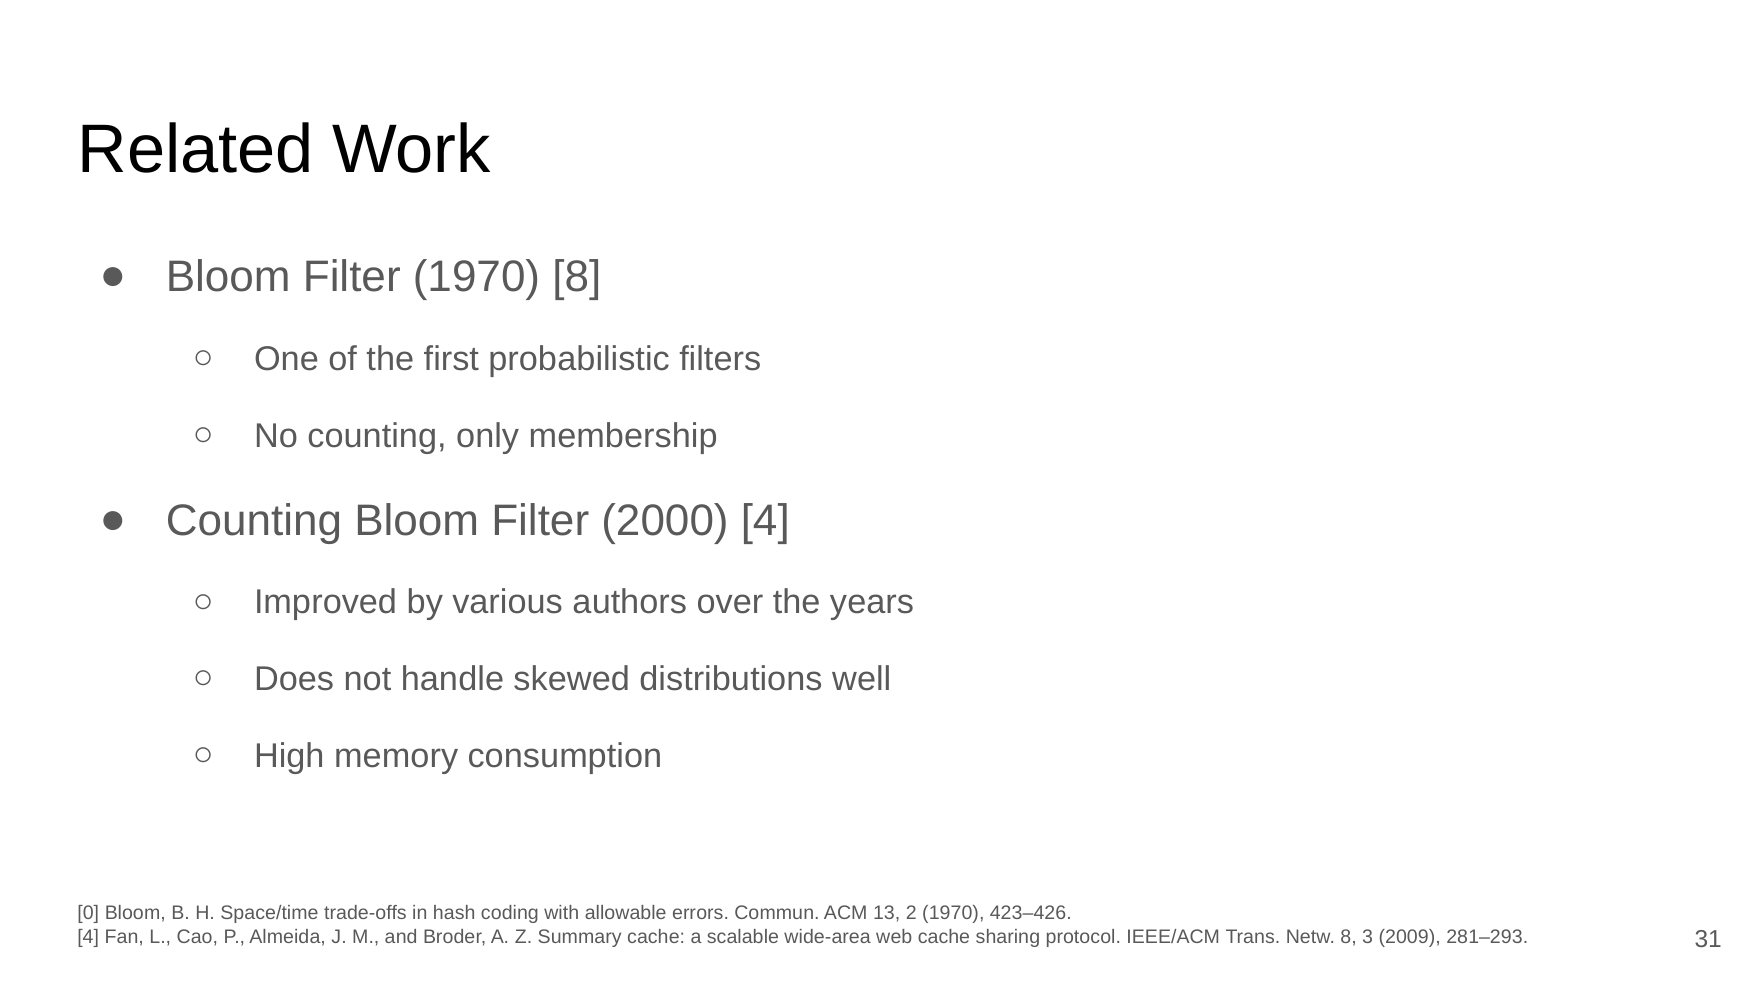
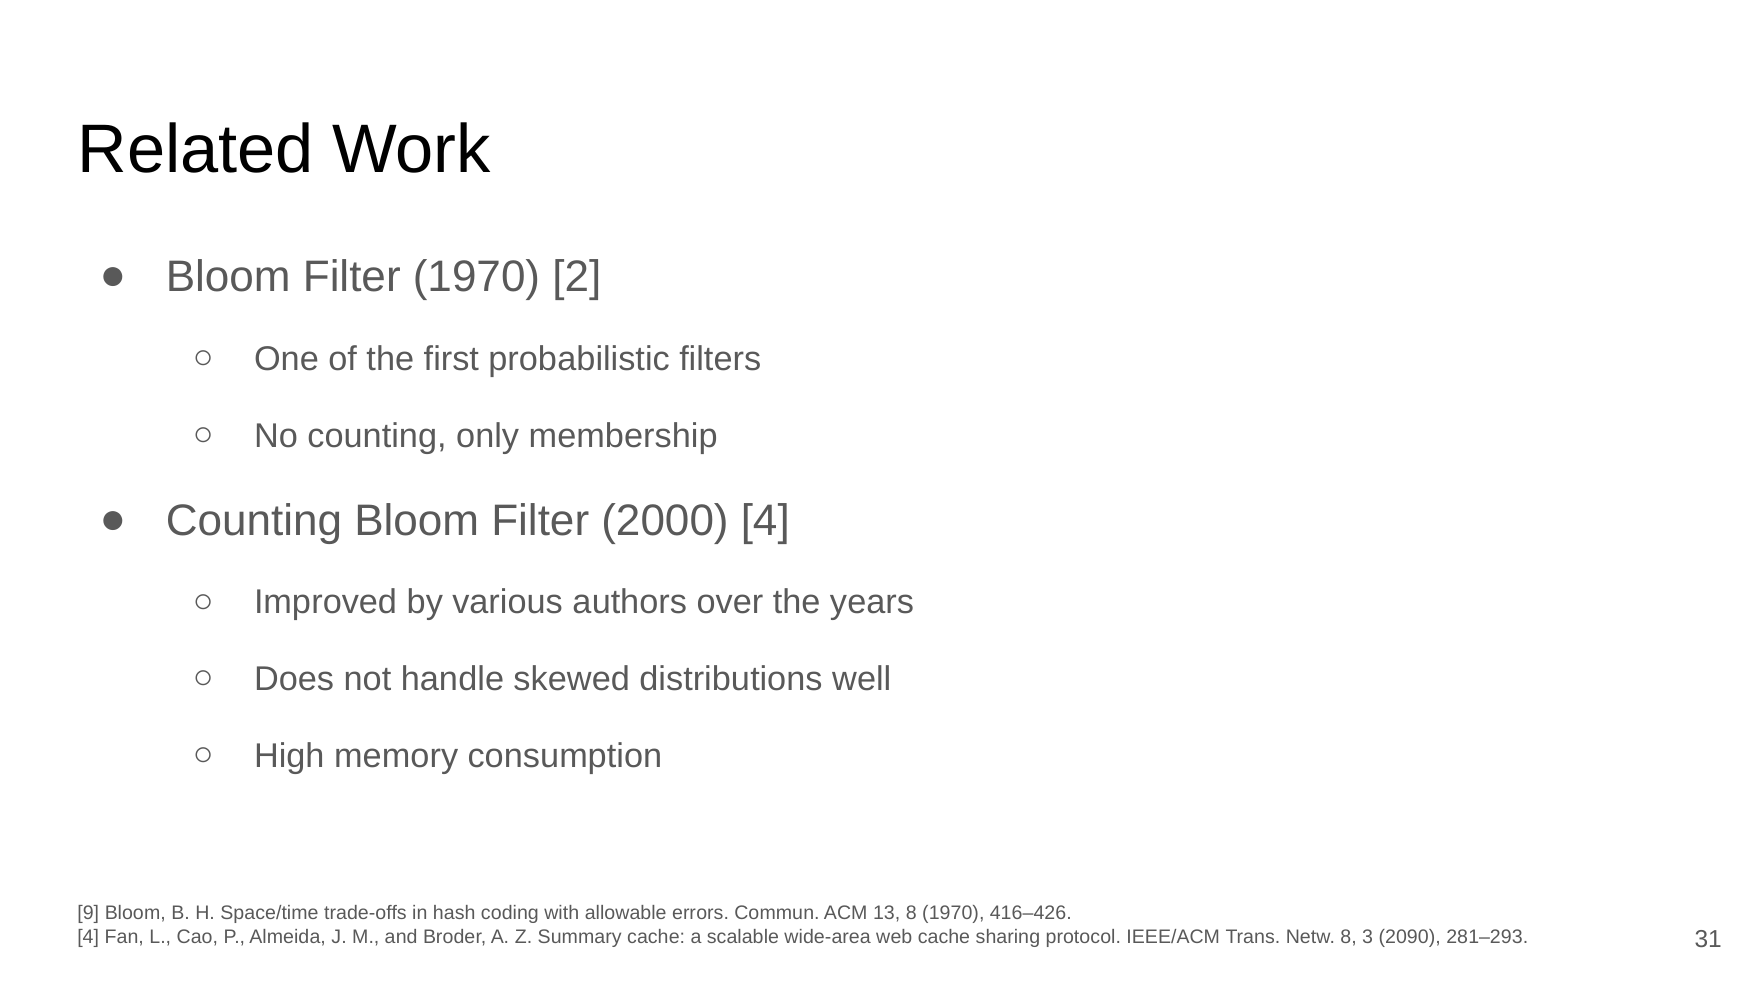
1970 8: 8 -> 2
0: 0 -> 9
13 2: 2 -> 8
423–426: 423–426 -> 416–426
2009: 2009 -> 2090
